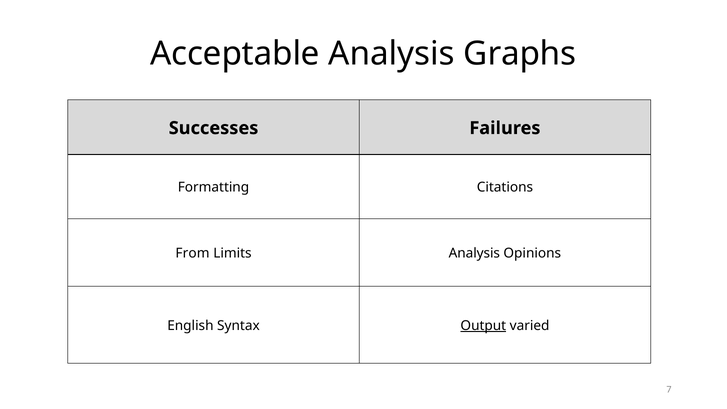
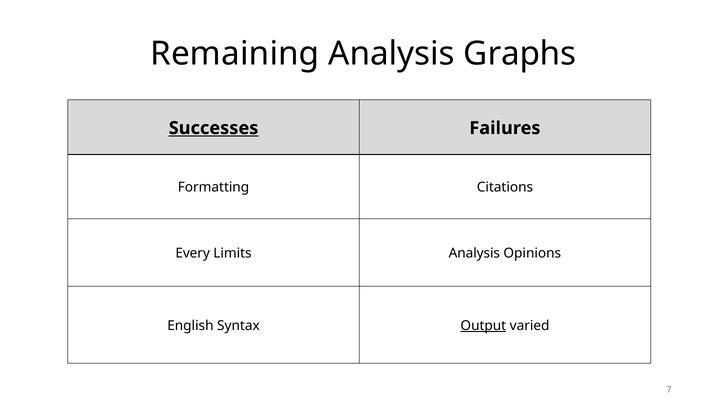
Acceptable: Acceptable -> Remaining
Successes underline: none -> present
From: From -> Every
